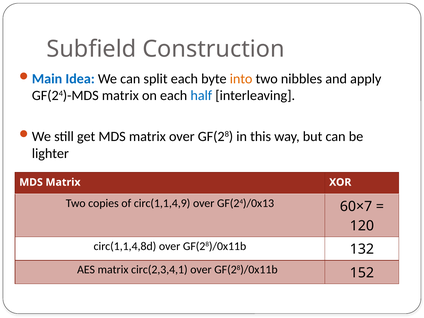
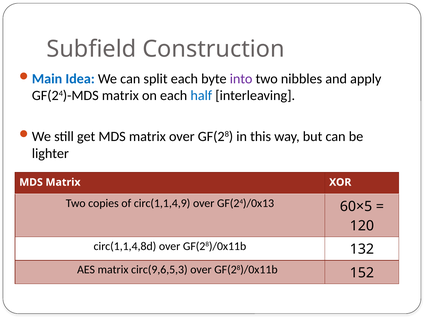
into colour: orange -> purple
60×7: 60×7 -> 60×5
circ(2,3,4,1: circ(2,3,4,1 -> circ(9,6,5,3
